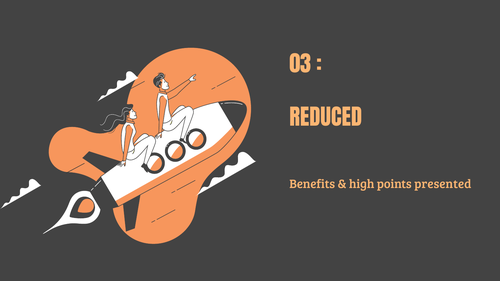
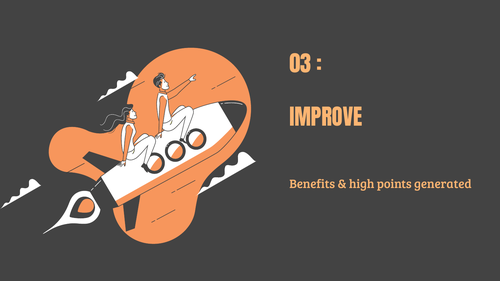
REDUCED: REDUCED -> IMPROVE
presented: presented -> generated
